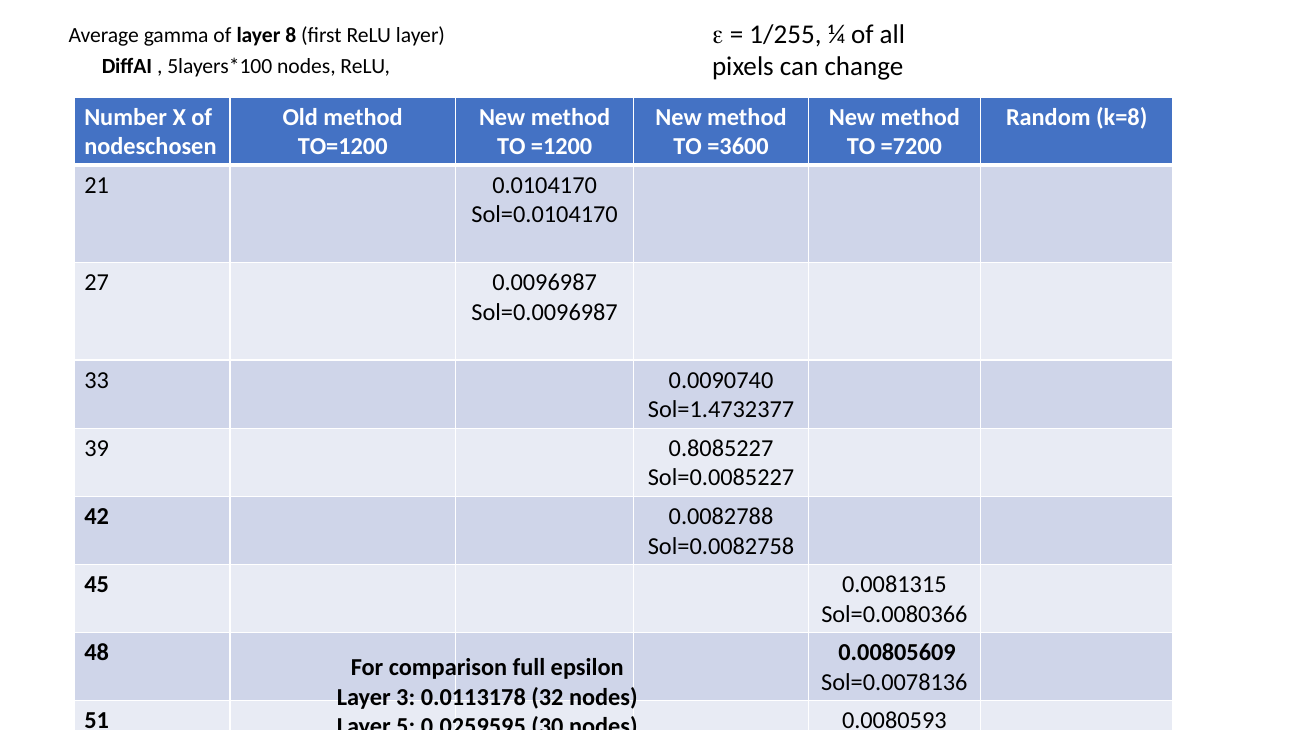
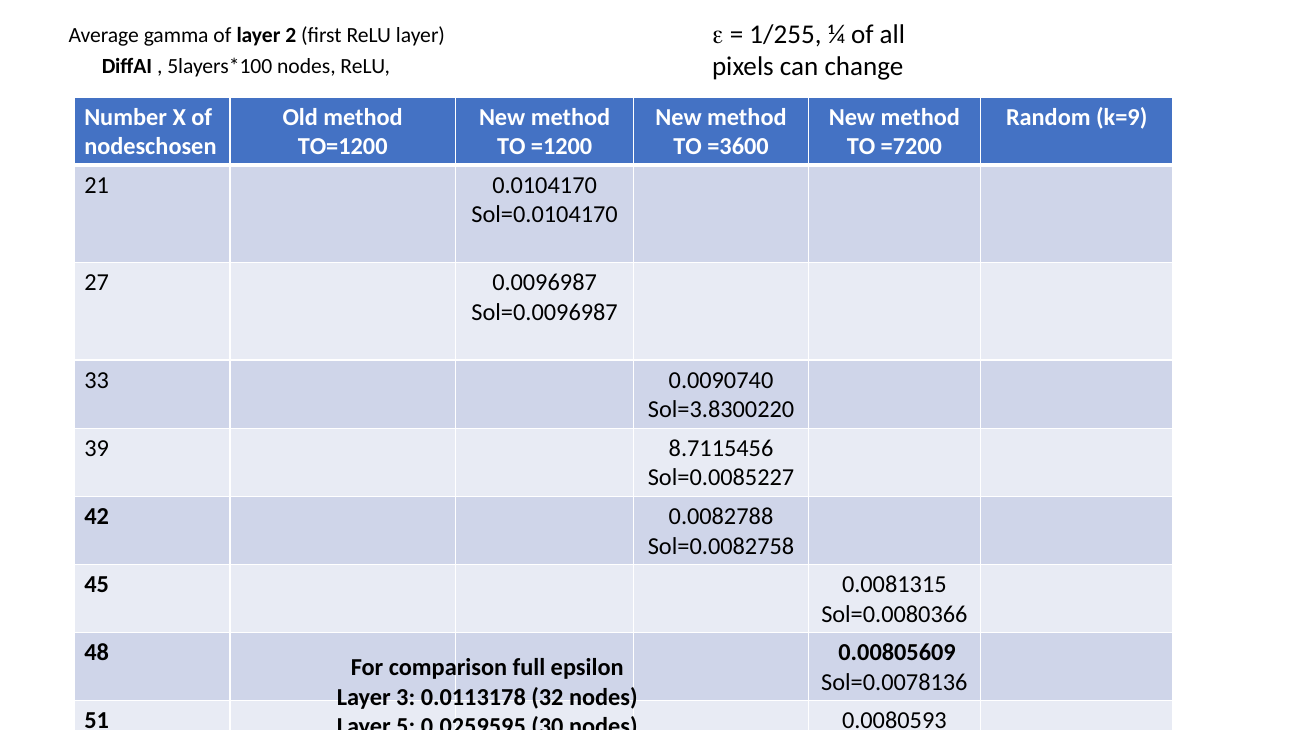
8: 8 -> 2
k=8: k=8 -> k=9
Sol=1.4732377: Sol=1.4732377 -> Sol=3.8300220
0.8085227: 0.8085227 -> 8.7115456
